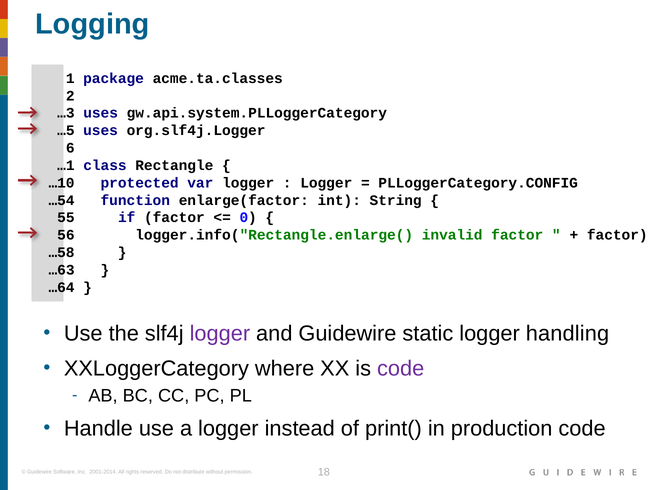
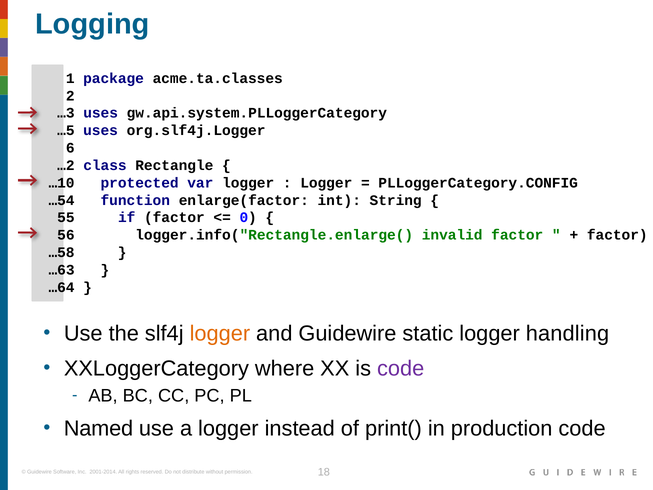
…1: …1 -> …2
logger at (220, 333) colour: purple -> orange
Handle: Handle -> Named
